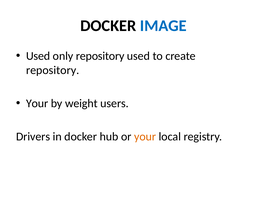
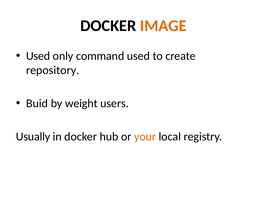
IMAGE colour: blue -> orange
only repository: repository -> command
Your at (37, 103): Your -> Buid
Drivers: Drivers -> Usually
